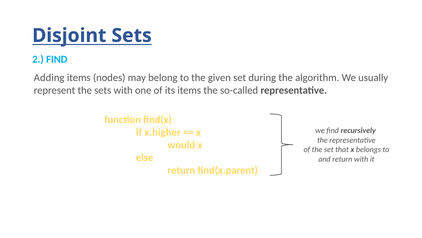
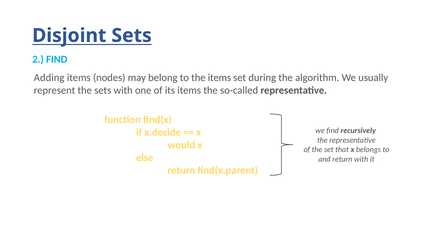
the given: given -> items
x.higher: x.higher -> x.decide
